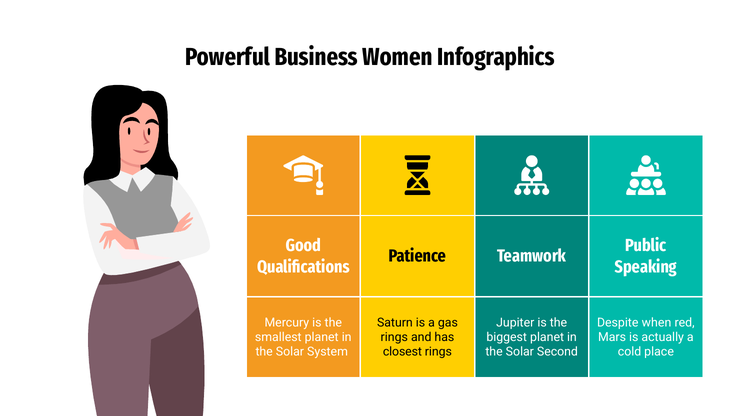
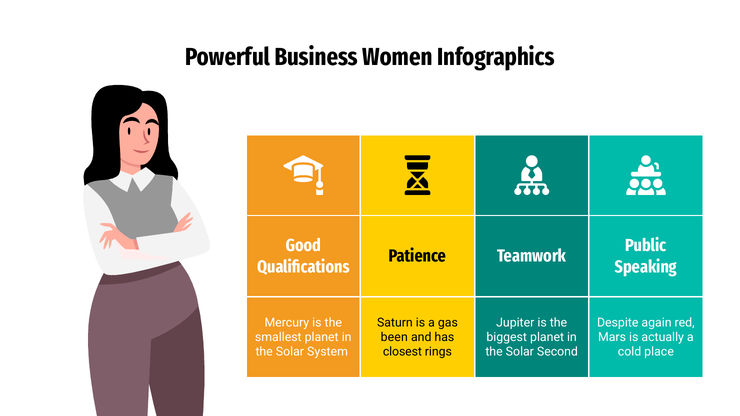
when: when -> again
rings at (394, 338): rings -> been
